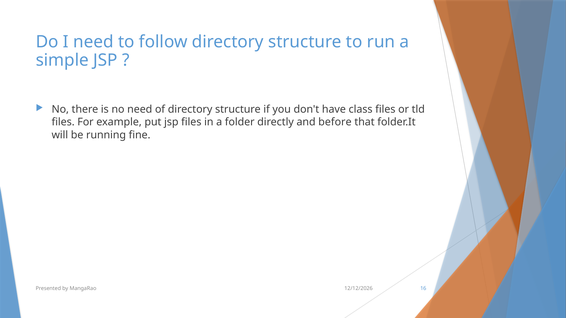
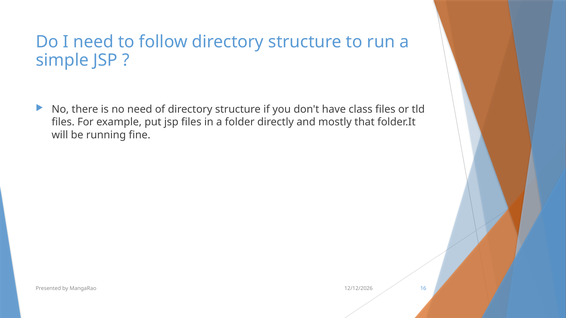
before: before -> mostly
